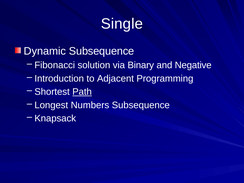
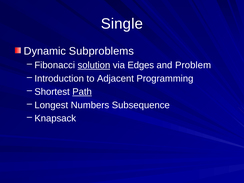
Dynamic Subsequence: Subsequence -> Subproblems
solution underline: none -> present
Binary: Binary -> Edges
Negative: Negative -> Problem
